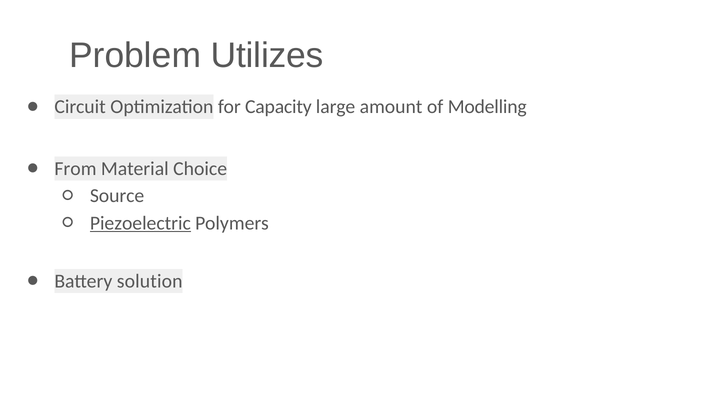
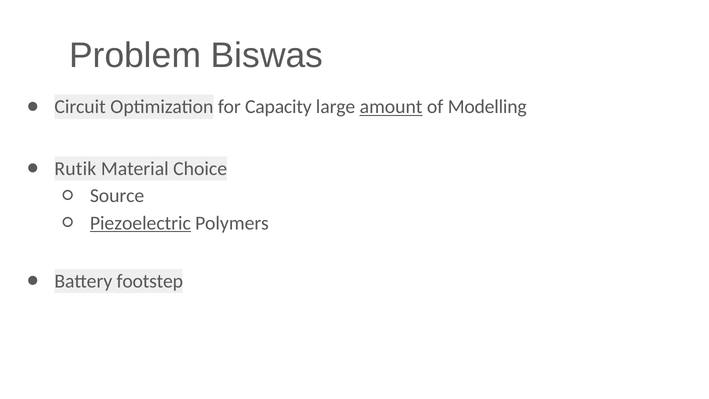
Utilizes: Utilizes -> Biswas
amount underline: none -> present
From: From -> Rutik
solution: solution -> footstep
